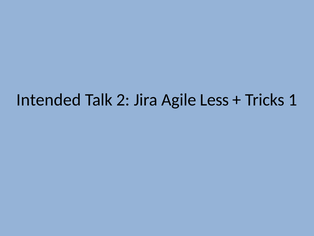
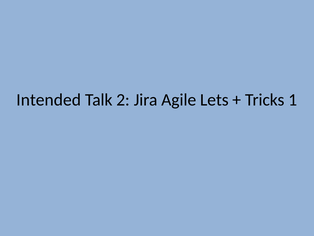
Less: Less -> Lets
